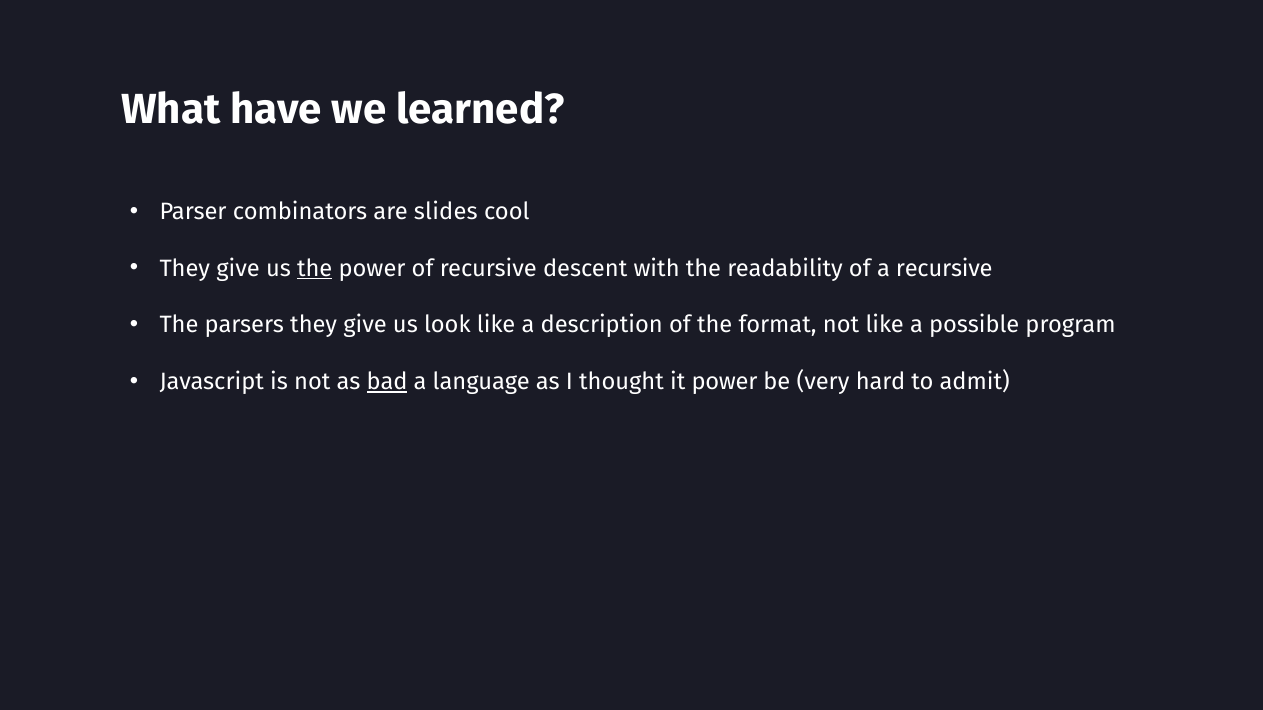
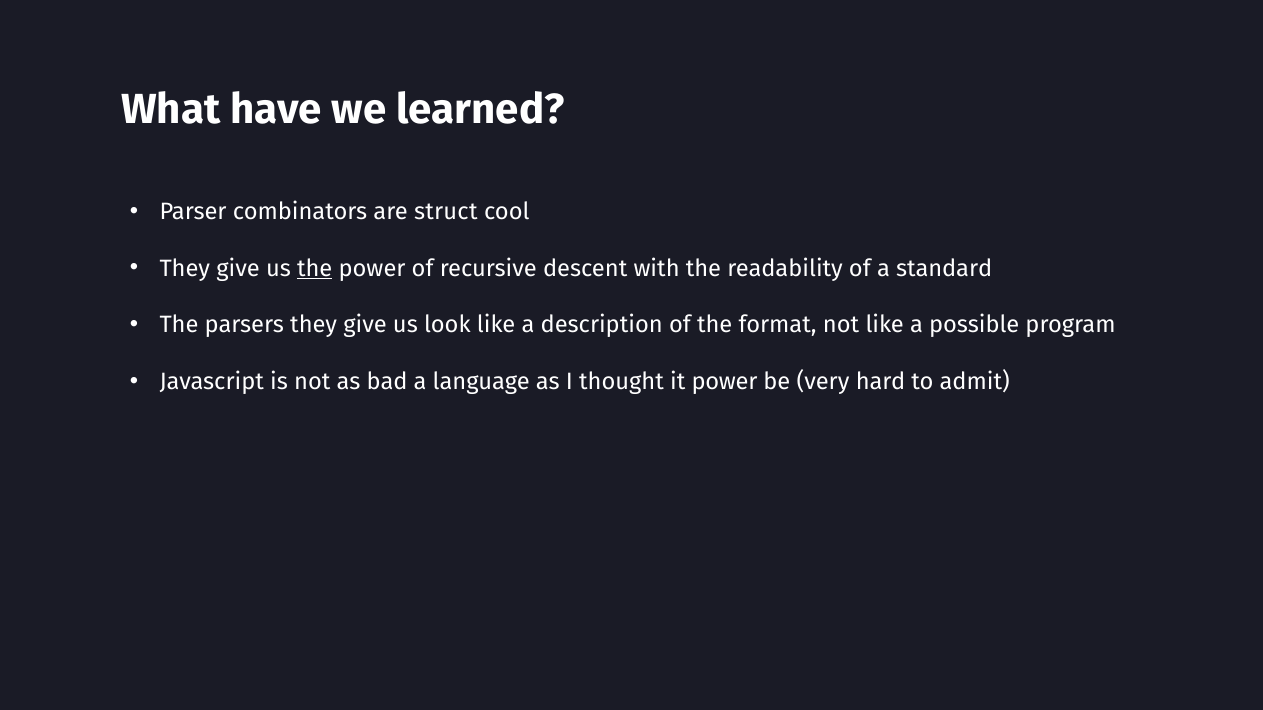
slides: slides -> struct
a recursive: recursive -> standard
bad underline: present -> none
